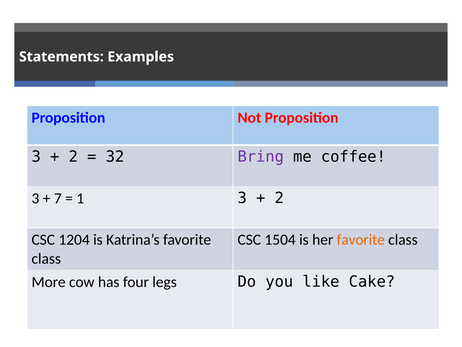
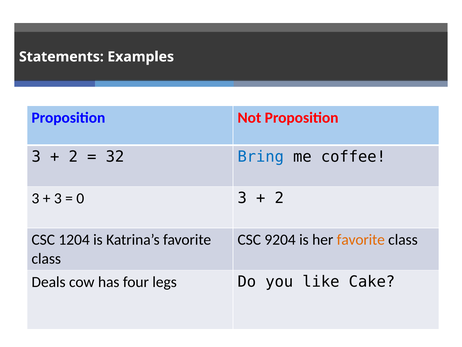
Bring colour: purple -> blue
7 at (58, 198): 7 -> 3
1: 1 -> 0
1504: 1504 -> 9204
More: More -> Deals
